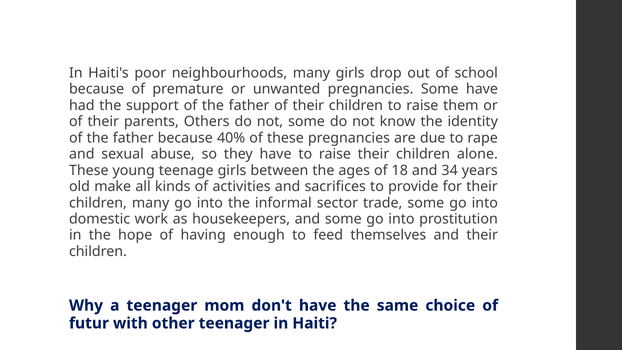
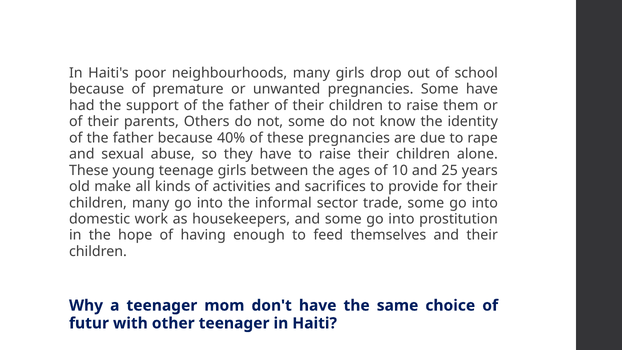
18: 18 -> 10
34: 34 -> 25
